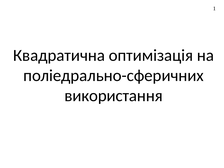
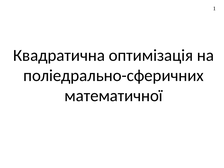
використання: використання -> математичної
